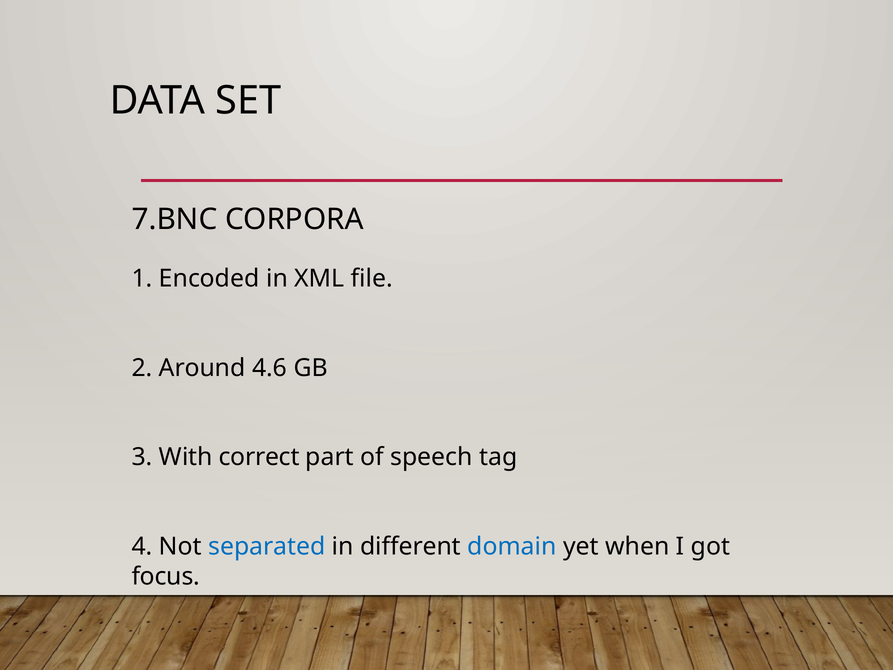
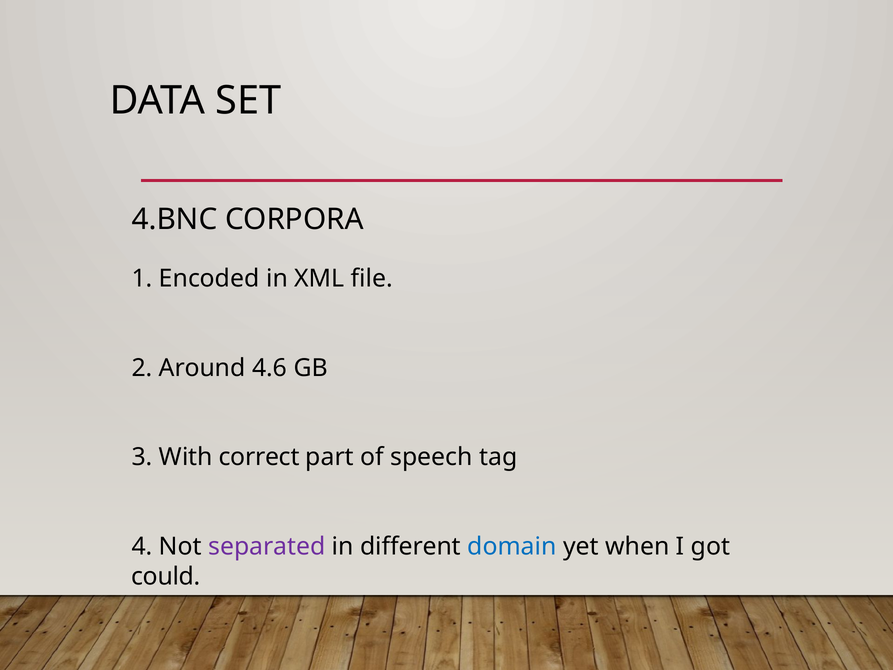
7.BNC: 7.BNC -> 4.BNC
separated colour: blue -> purple
focus: focus -> could
